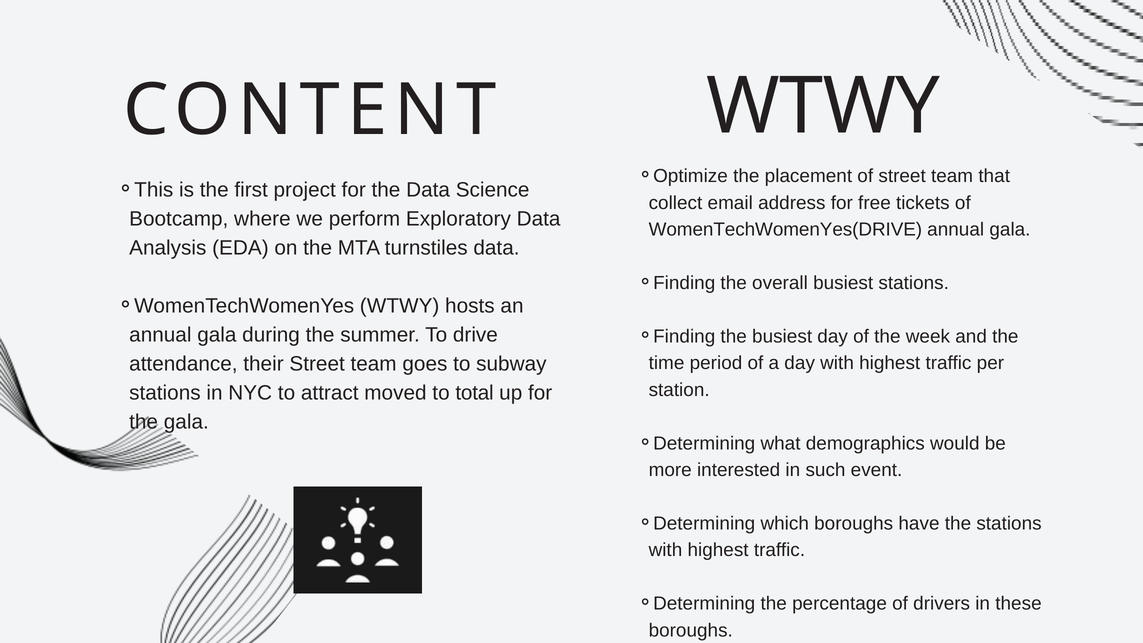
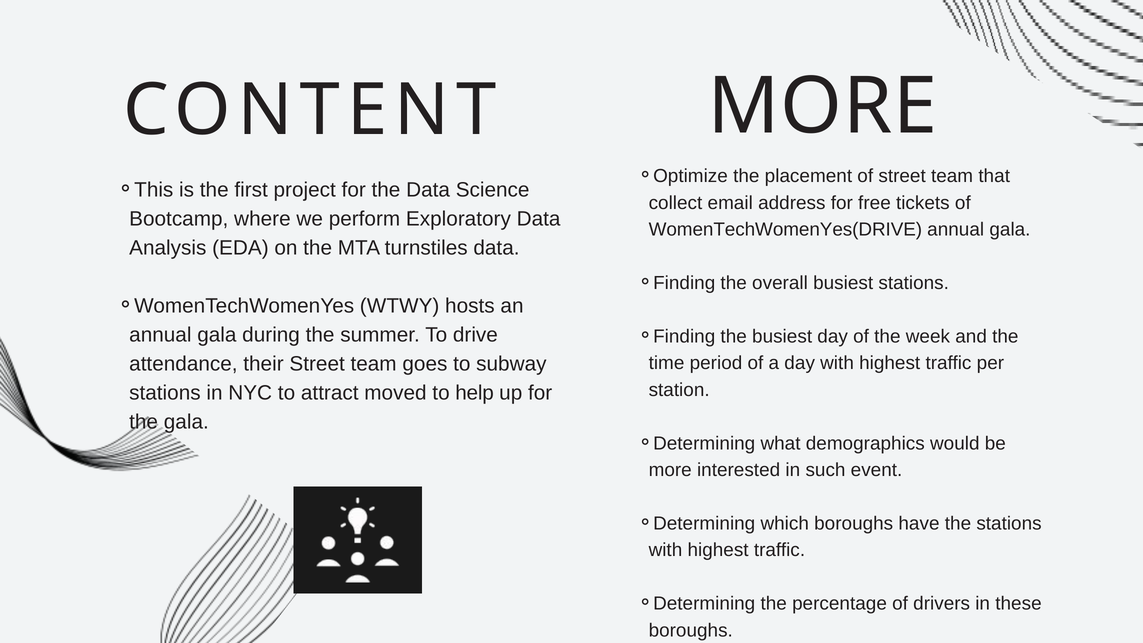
CONTENT WTWY: WTWY -> MORE
total: total -> help
